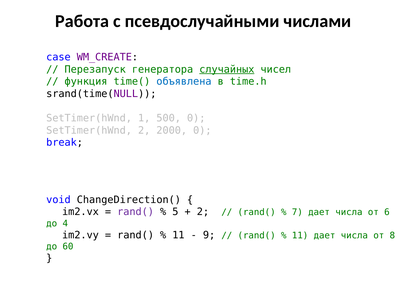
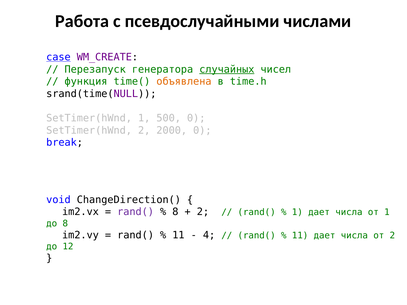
case underline: none -> present
объявлена colour: blue -> orange
5 at (175, 212): 5 -> 8
7 at (297, 213): 7 -> 1
от 6: 6 -> 1
до 4: 4 -> 8
9: 9 -> 4
от 8: 8 -> 2
60: 60 -> 12
